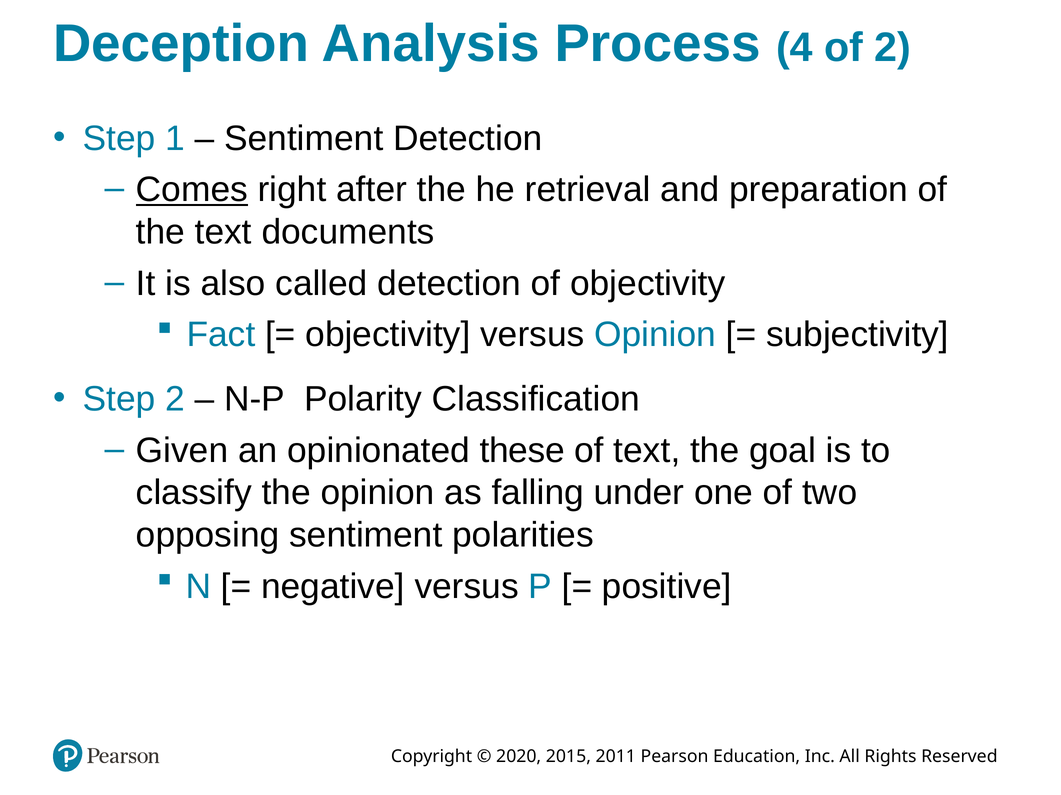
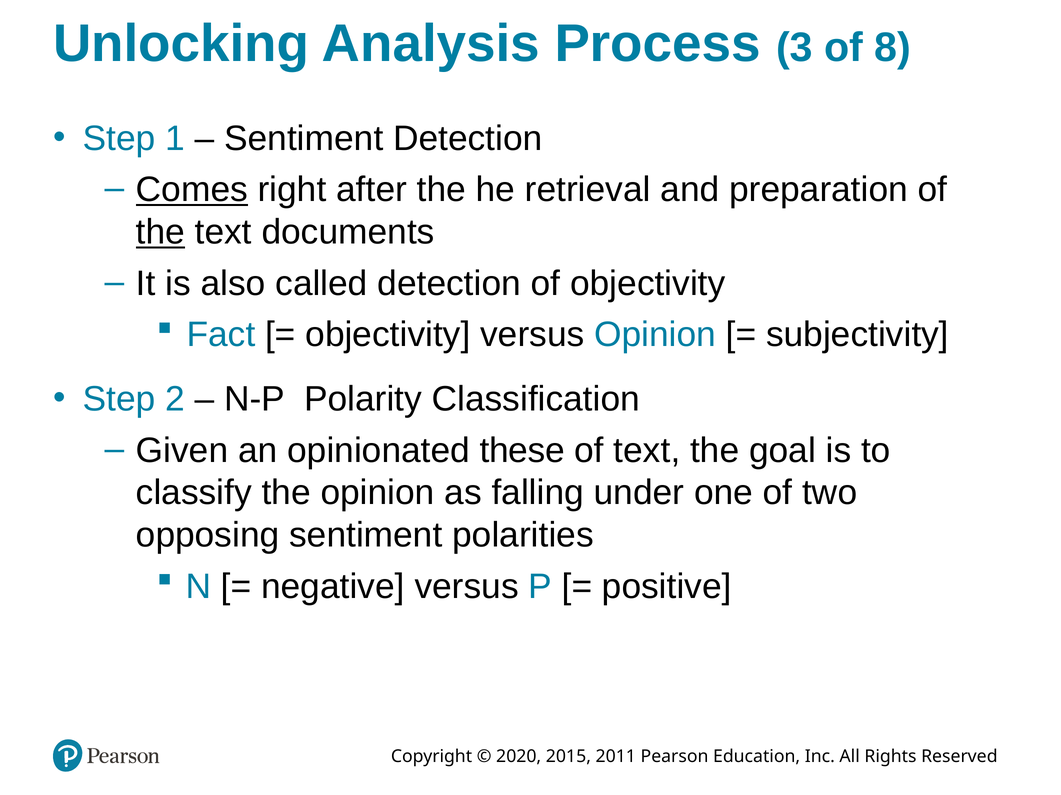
Deception: Deception -> Unlocking
4: 4 -> 3
of 2: 2 -> 8
the at (160, 232) underline: none -> present
